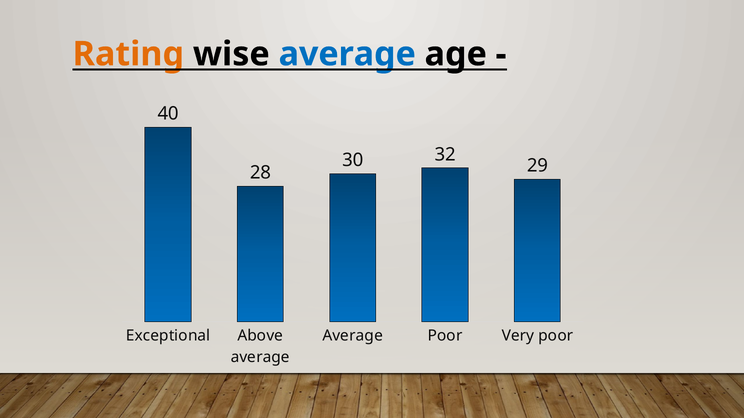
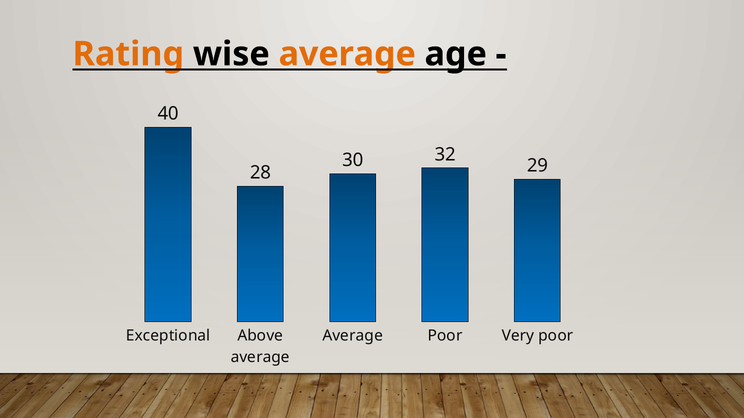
average at (347, 54) colour: blue -> orange
